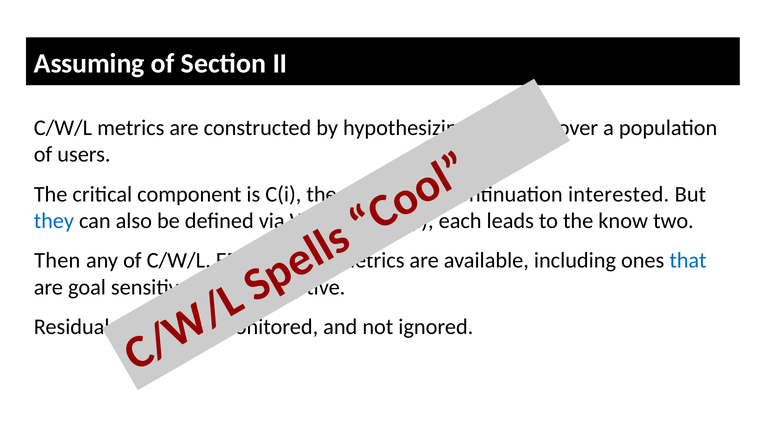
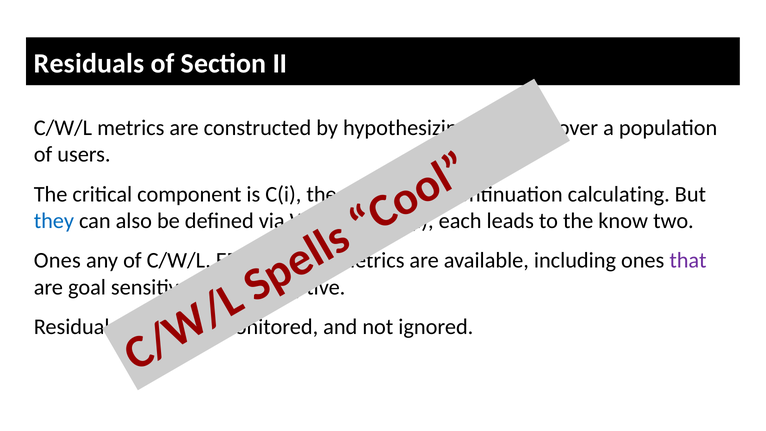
Assuming at (89, 64): Assuming -> Residuals
interested: interested -> calculating
Then at (57, 260): Then -> Ones
that colour: blue -> purple
